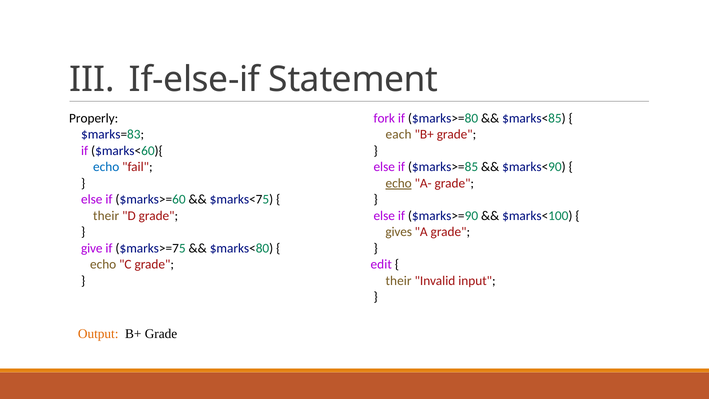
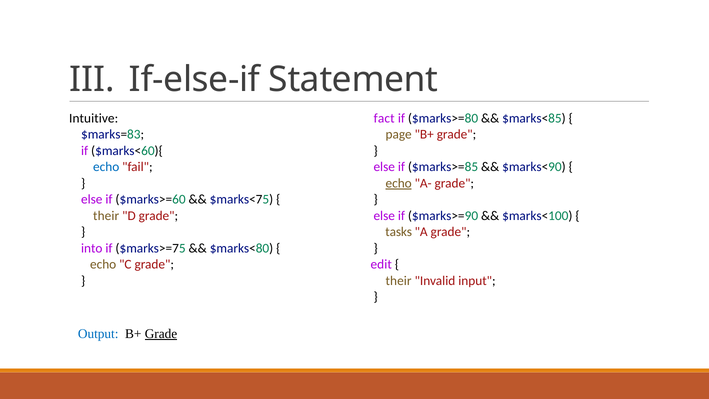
Properly: Properly -> Intuitive
fork: fork -> fact
each: each -> page
gives: gives -> tasks
give: give -> into
Output colour: orange -> blue
Grade at (161, 334) underline: none -> present
